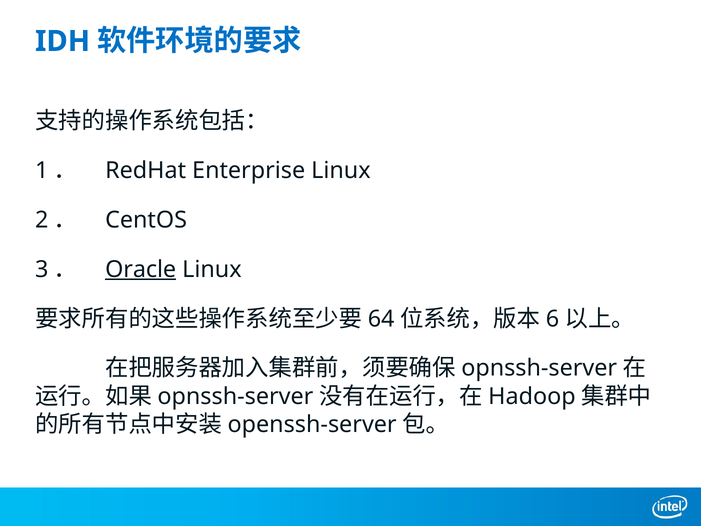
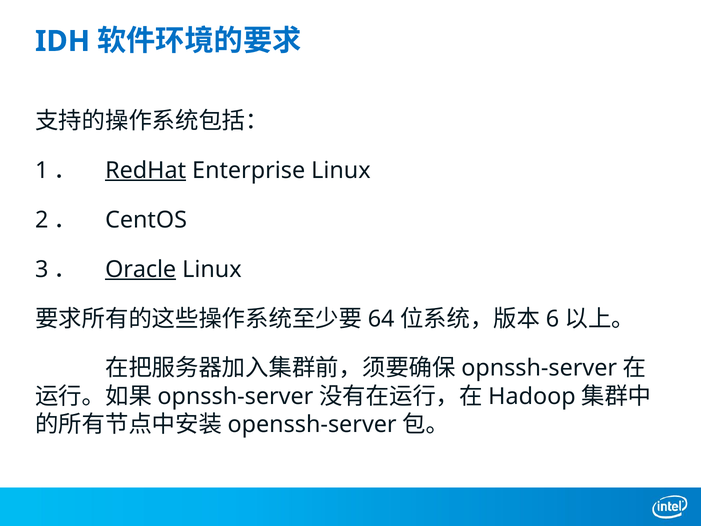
RedHat underline: none -> present
